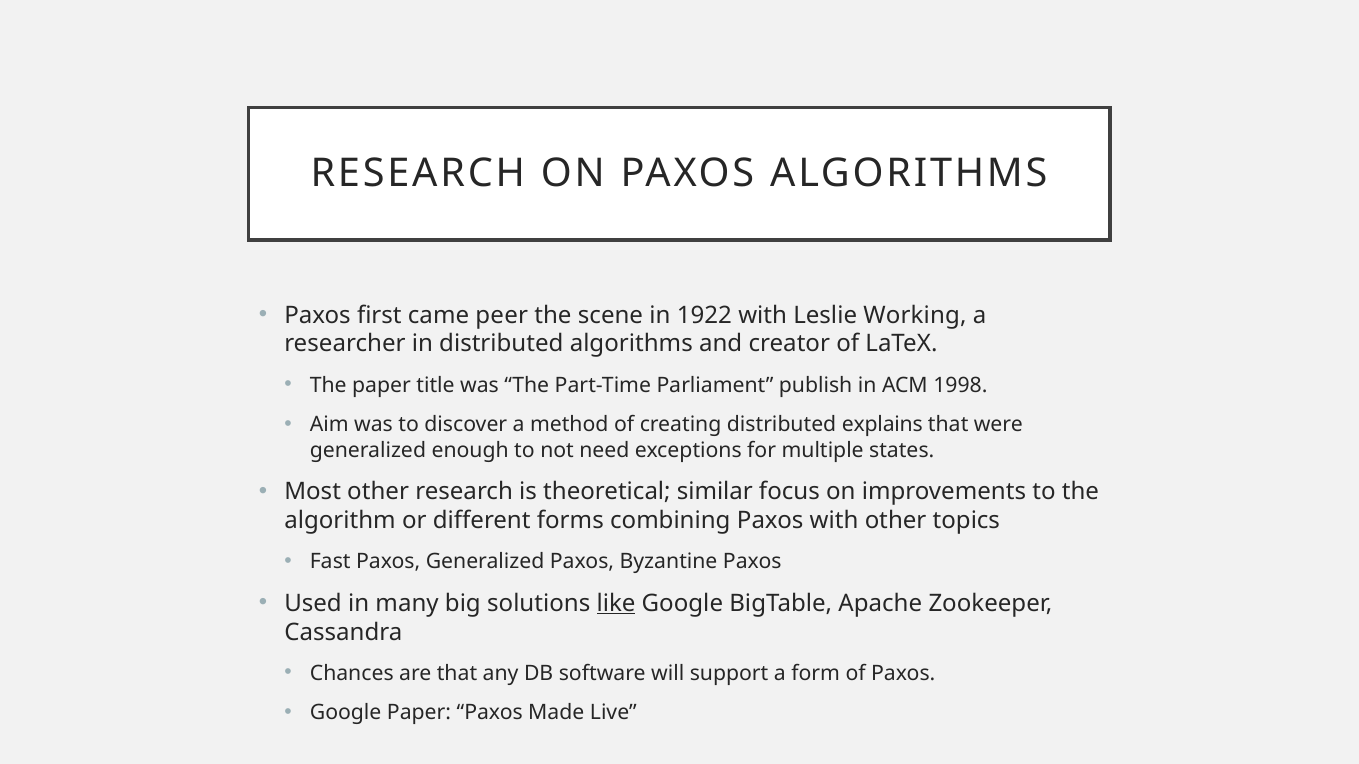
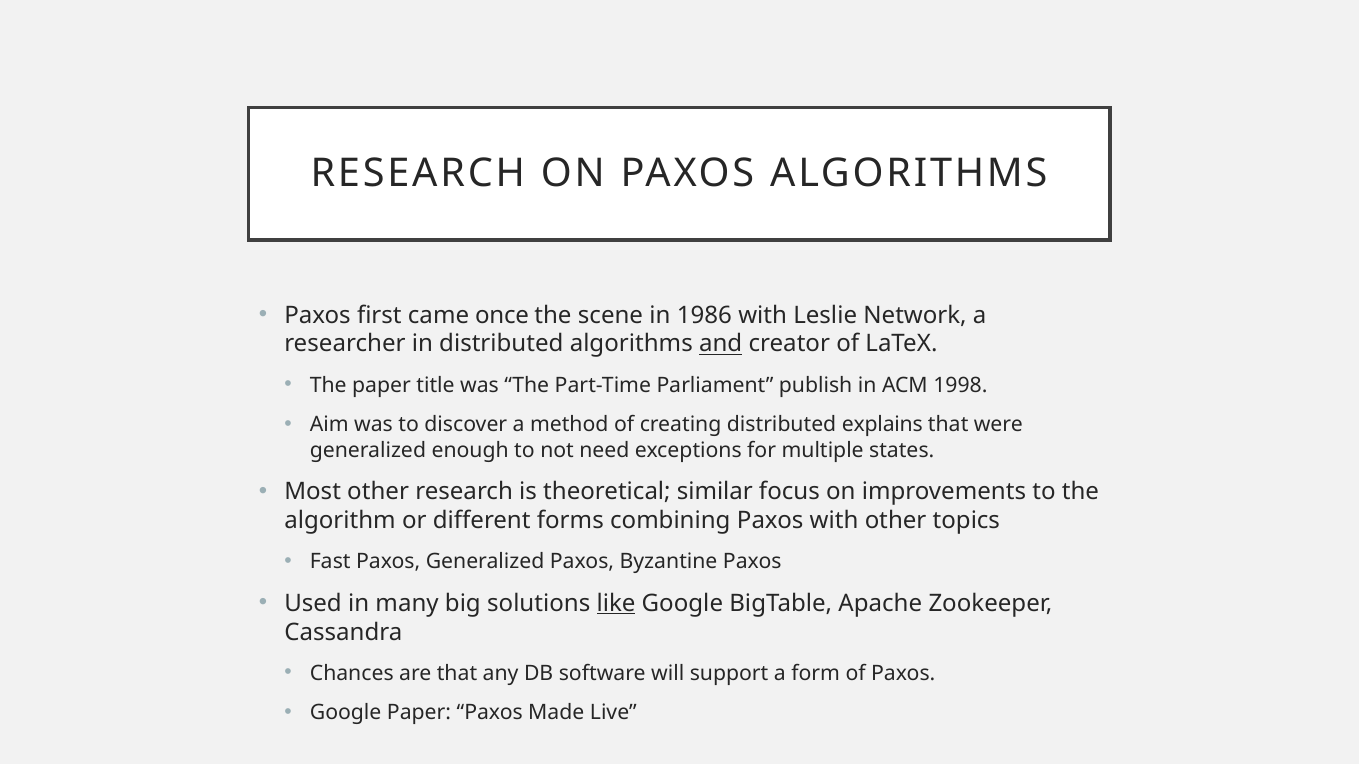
peer: peer -> once
1922: 1922 -> 1986
Working: Working -> Network
and underline: none -> present
